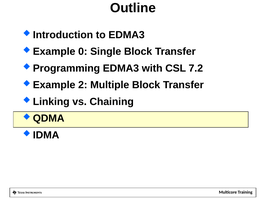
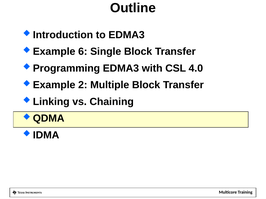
0: 0 -> 6
7.2: 7.2 -> 4.0
